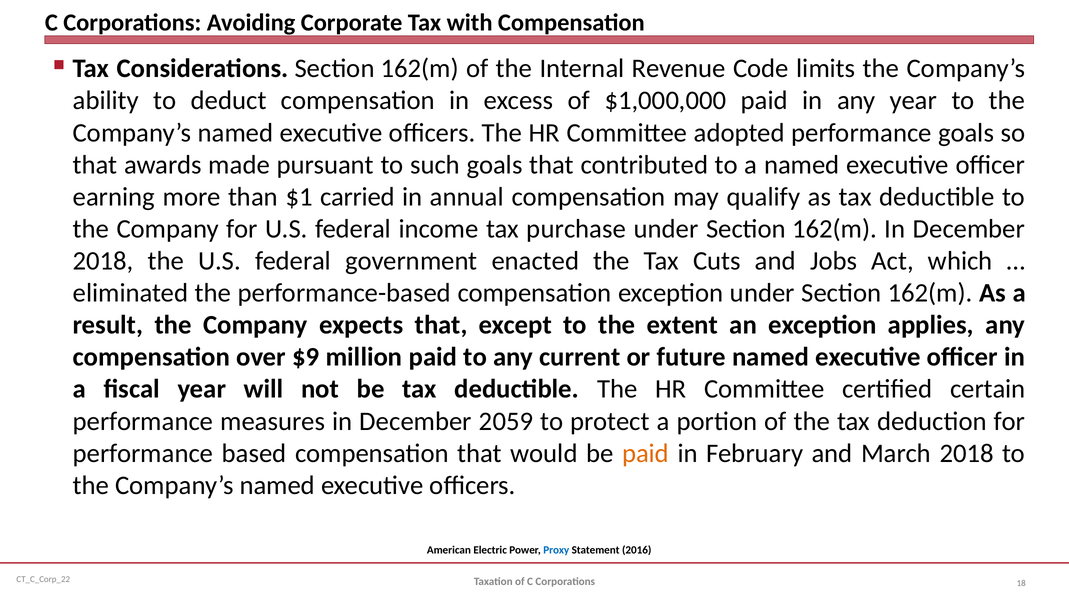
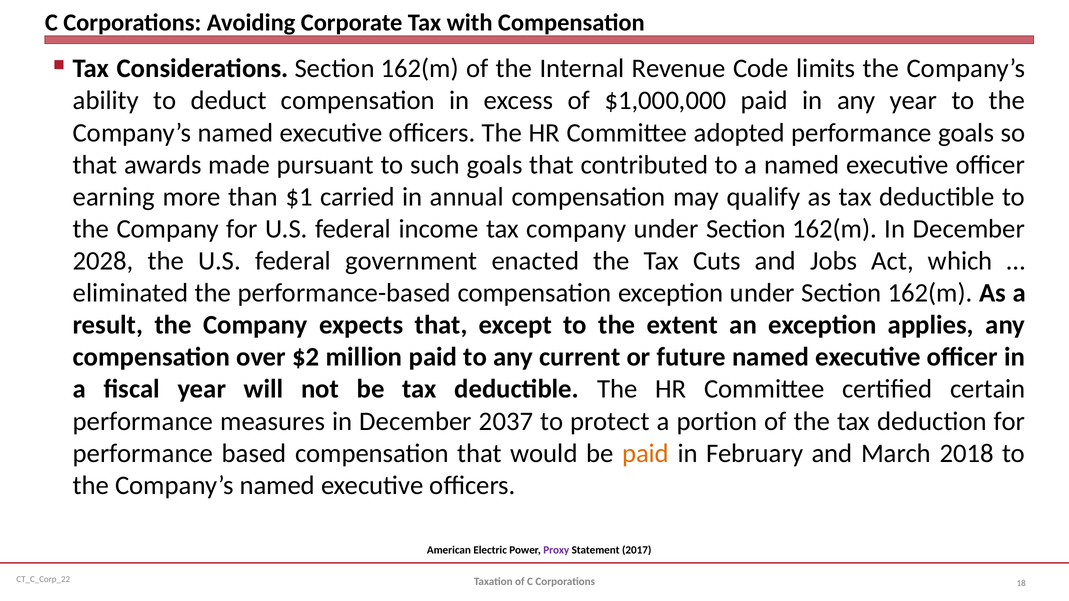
tax purchase: purchase -> company
2018 at (103, 261): 2018 -> 2028
$9: $9 -> $2
2059: 2059 -> 2037
Proxy colour: blue -> purple
2016: 2016 -> 2017
